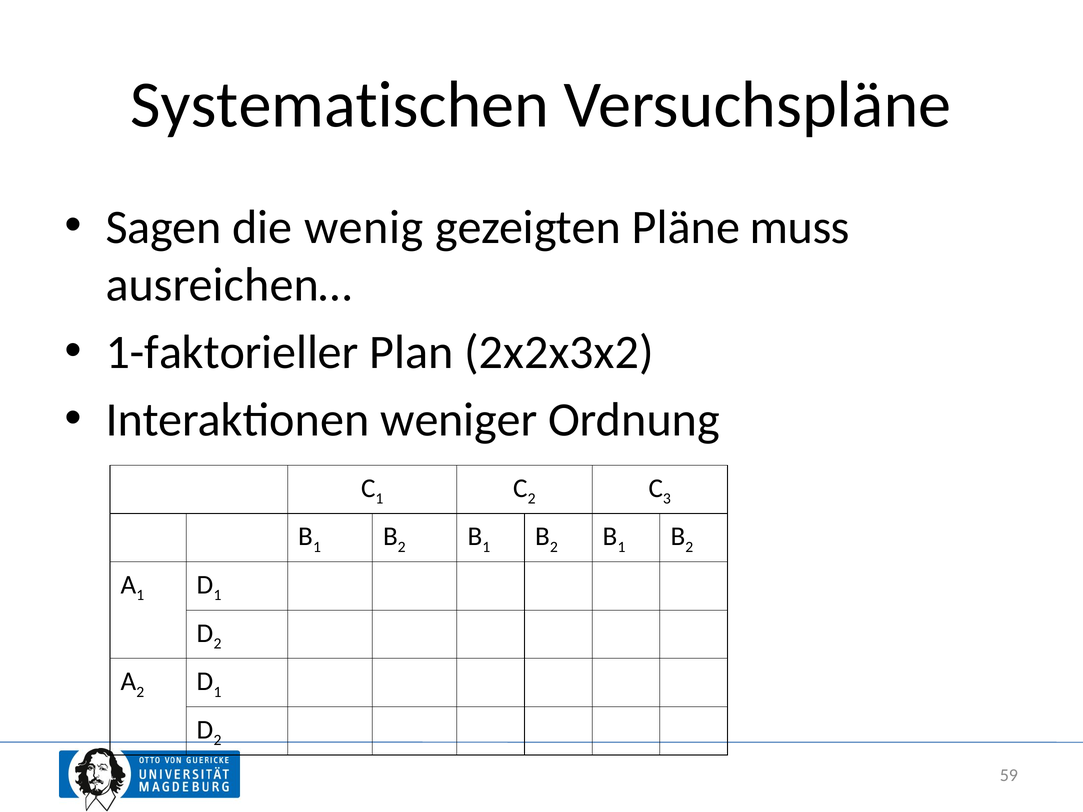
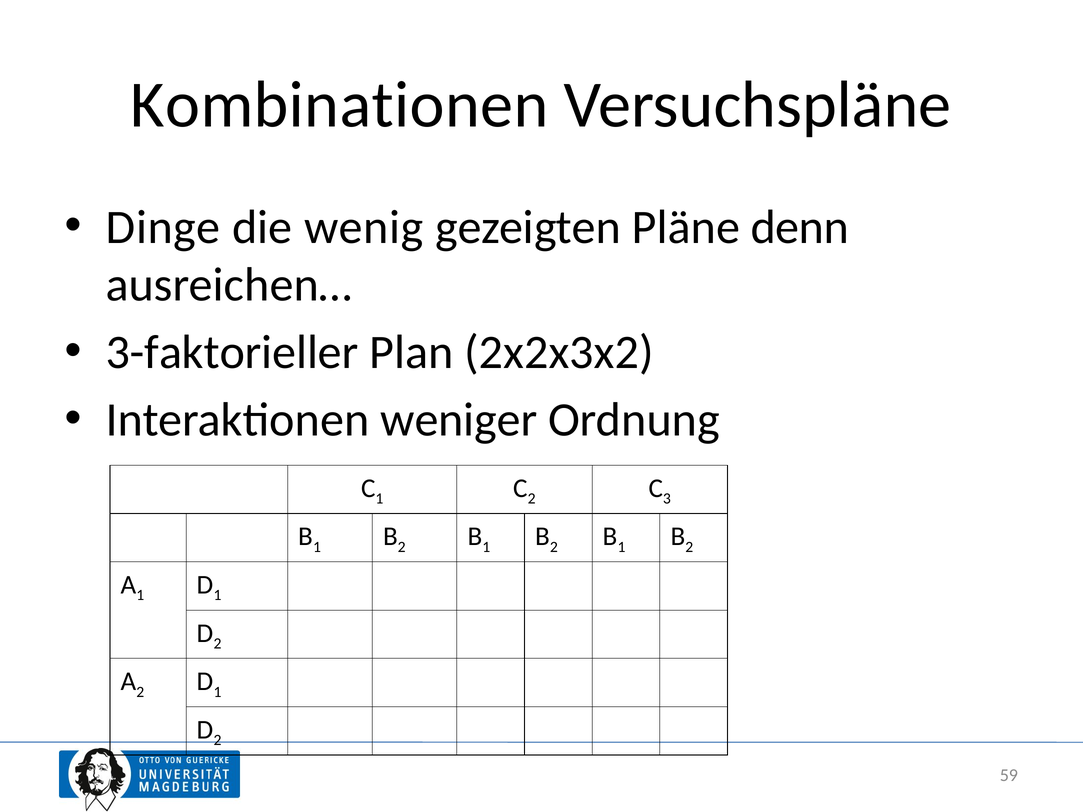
Systematischen: Systematischen -> Kombinationen
Sagen: Sagen -> Dinge
muss: muss -> denn
1-faktorieller: 1-faktorieller -> 3-faktorieller
